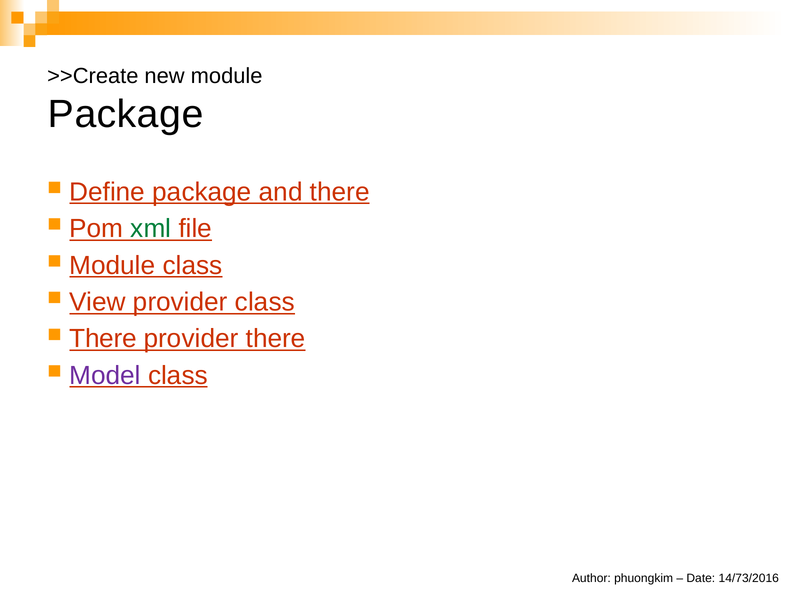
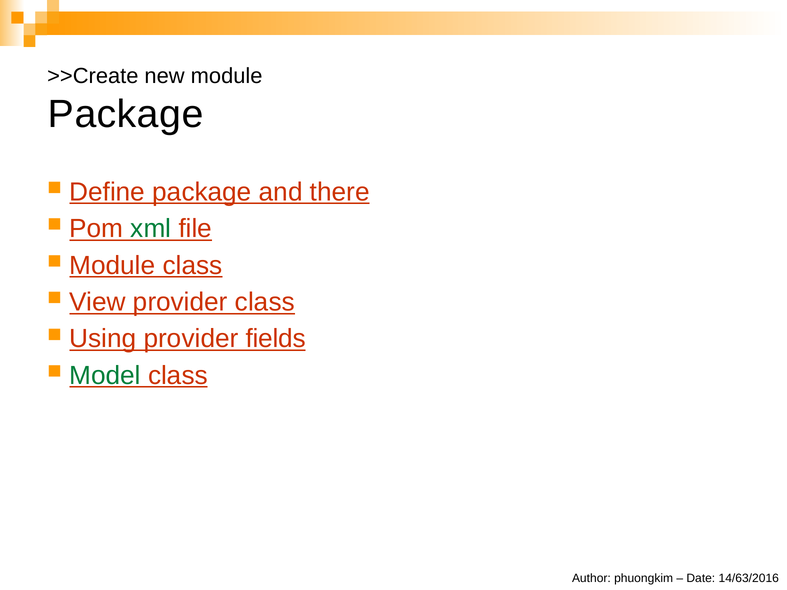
There at (103, 339): There -> Using
provider there: there -> fields
Model colour: purple -> green
14/73/2016: 14/73/2016 -> 14/63/2016
